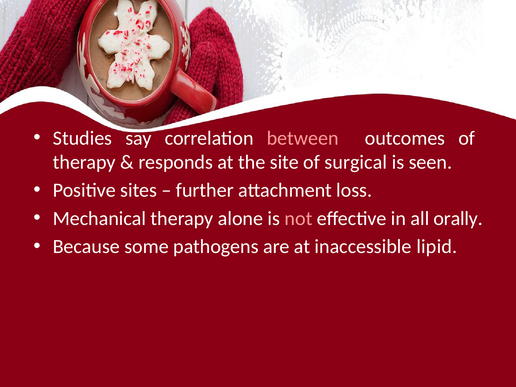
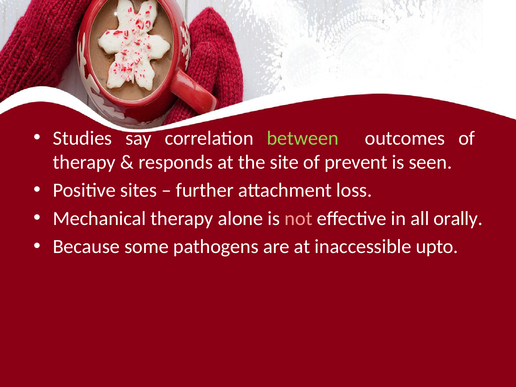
between colour: pink -> light green
surgical: surgical -> prevent
lipid: lipid -> upto
